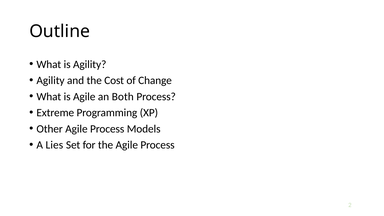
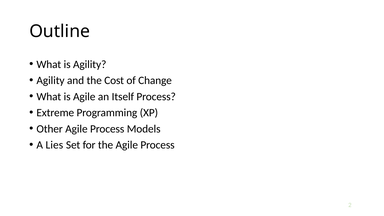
Both: Both -> Itself
